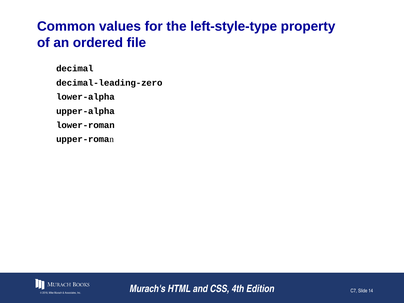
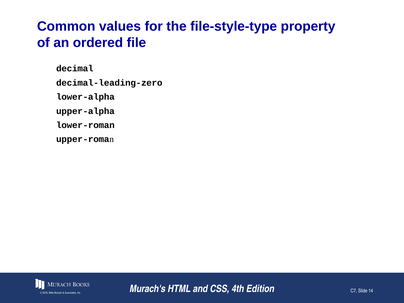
left-style-type: left-style-type -> file-style-type
